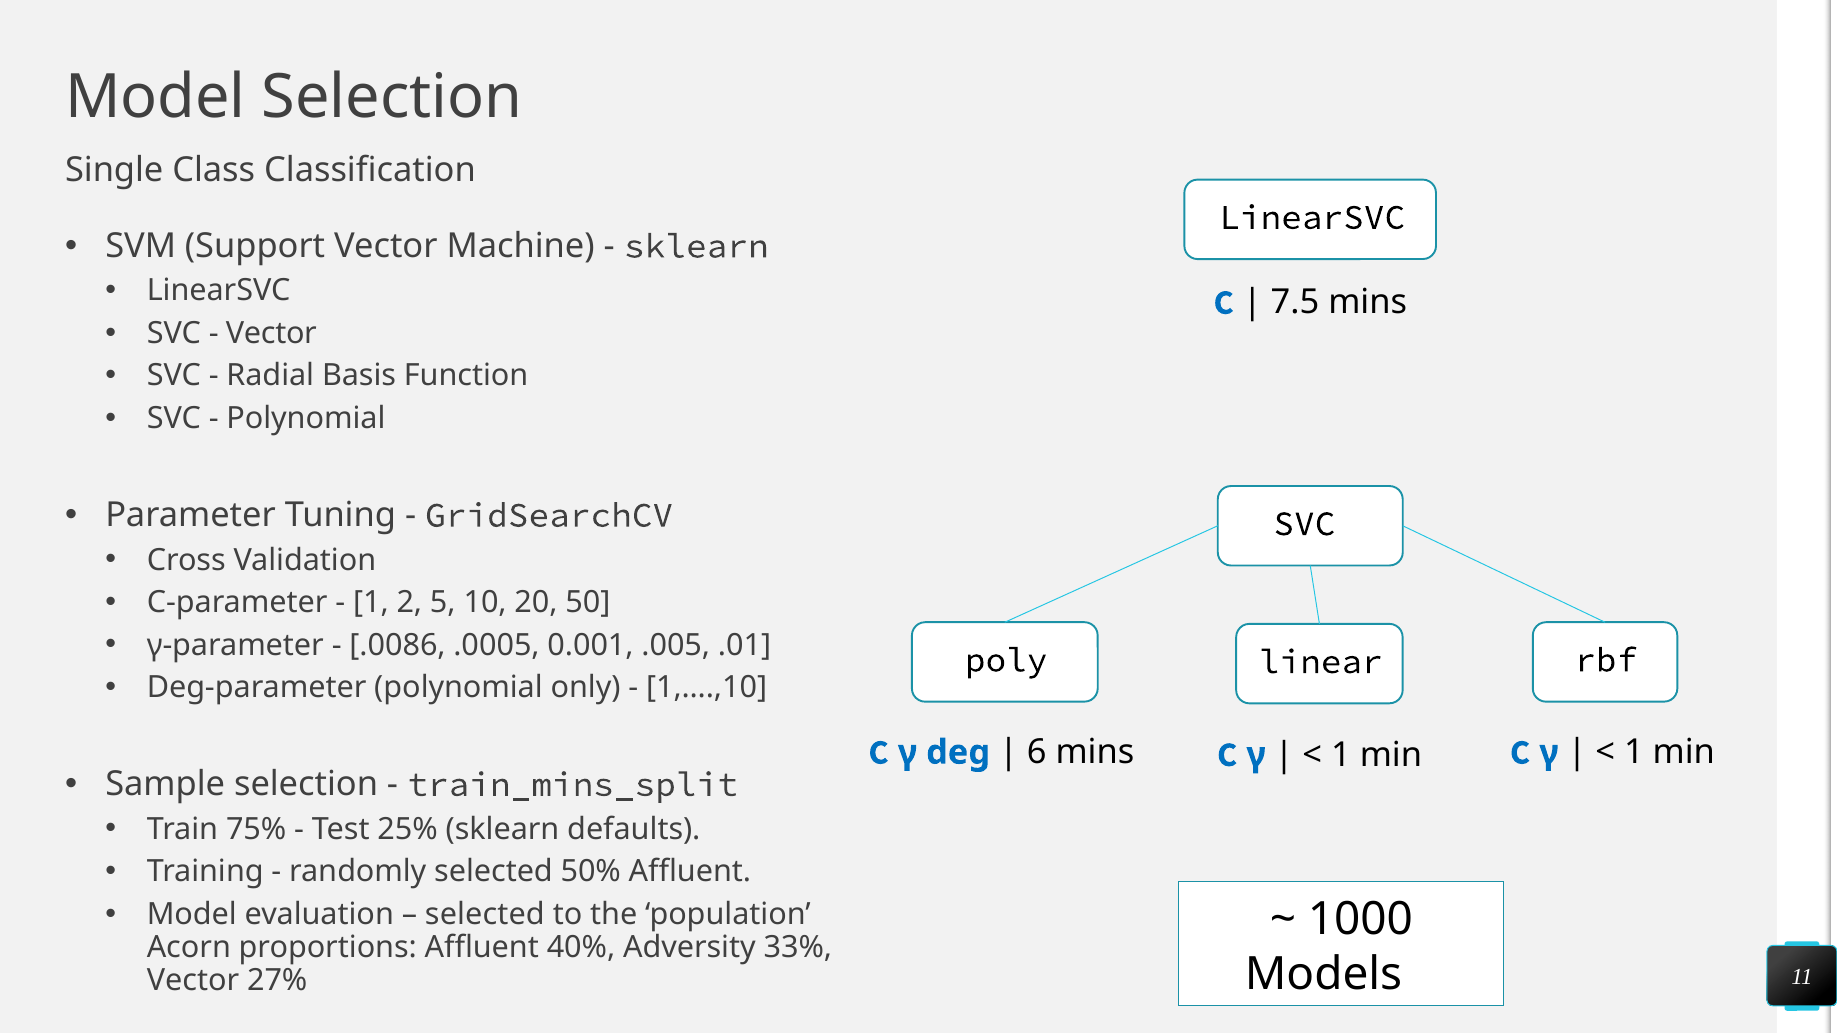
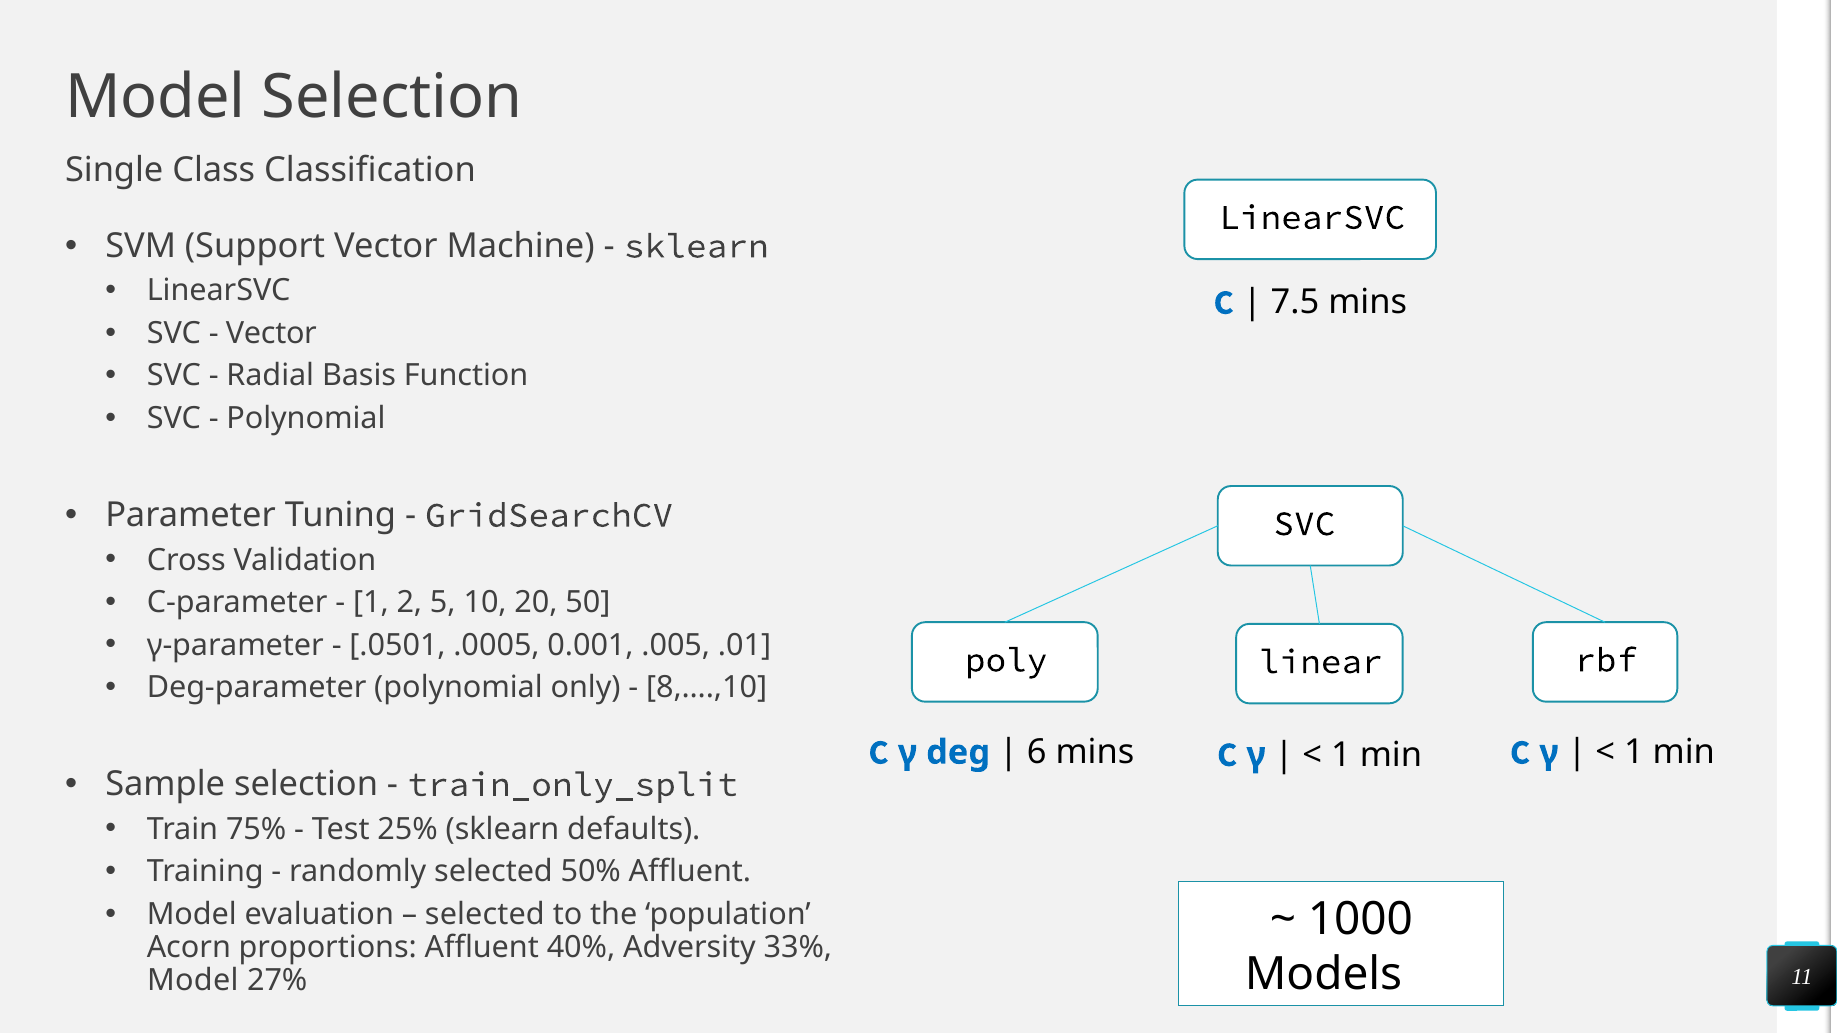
.0086: .0086 -> .0501
1,….,10: 1,….,10 -> 8,….,10
train_mins_split: train_mins_split -> train_only_split
Vector at (193, 981): Vector -> Model
